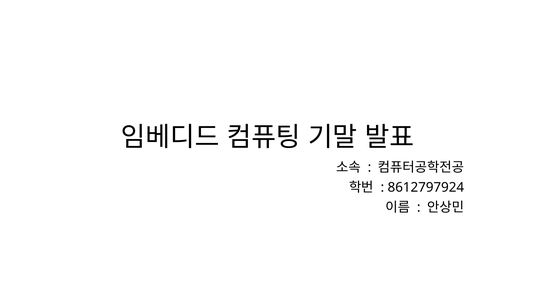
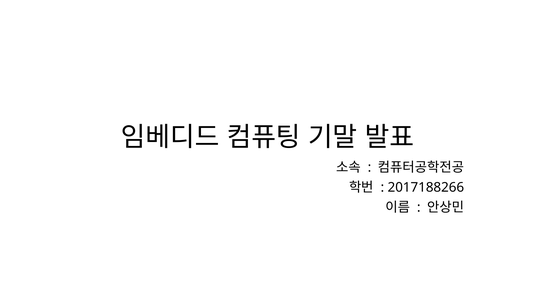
8612797924: 8612797924 -> 2017188266
